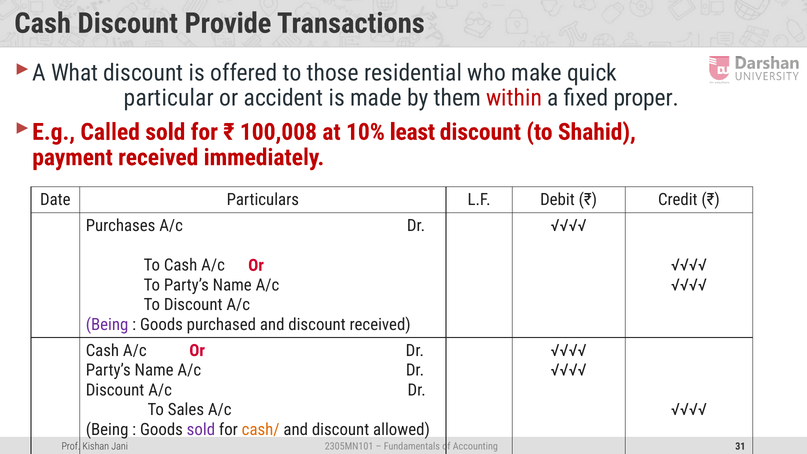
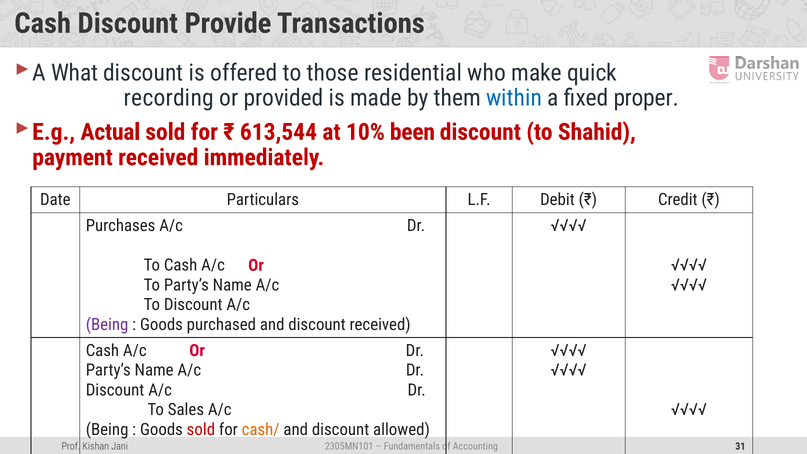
particular: particular -> recording
accident: accident -> provided
within colour: red -> blue
Called: Called -> Actual
100,008: 100,008 -> 613,544
least: least -> been
sold at (201, 430) colour: purple -> red
